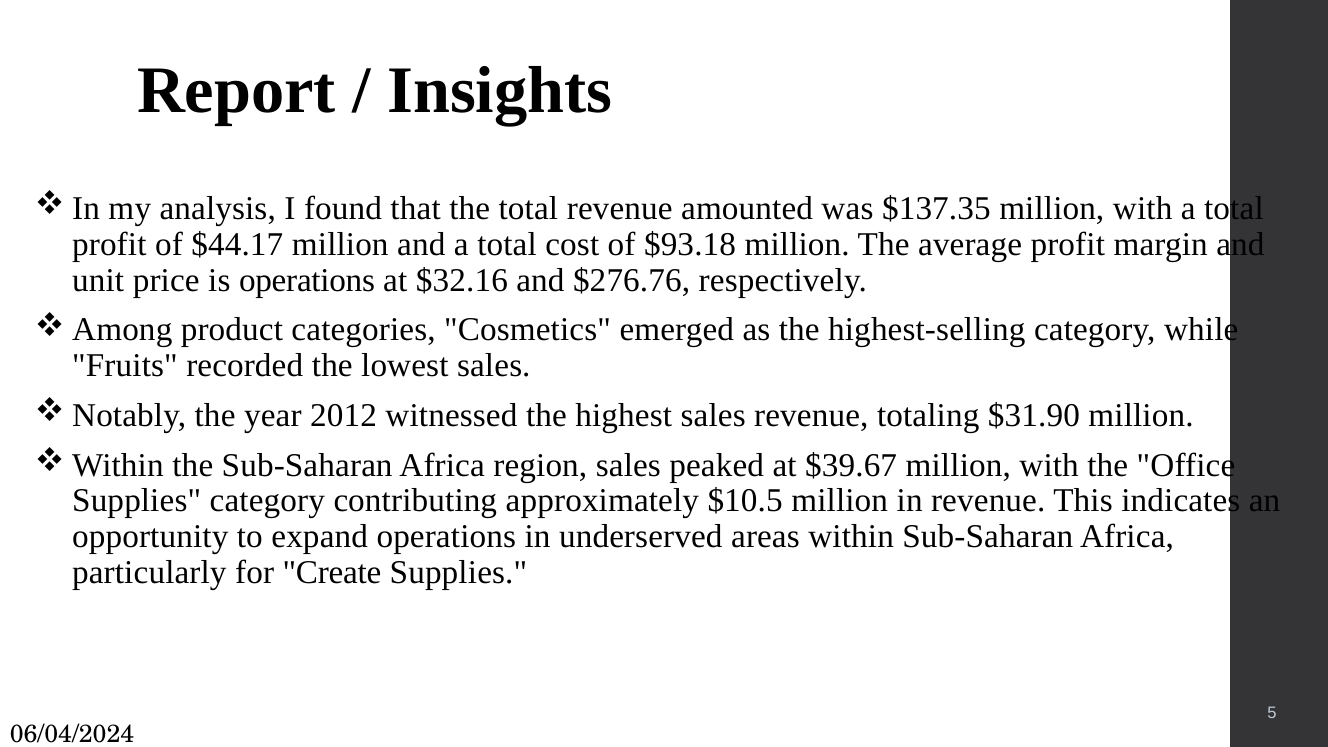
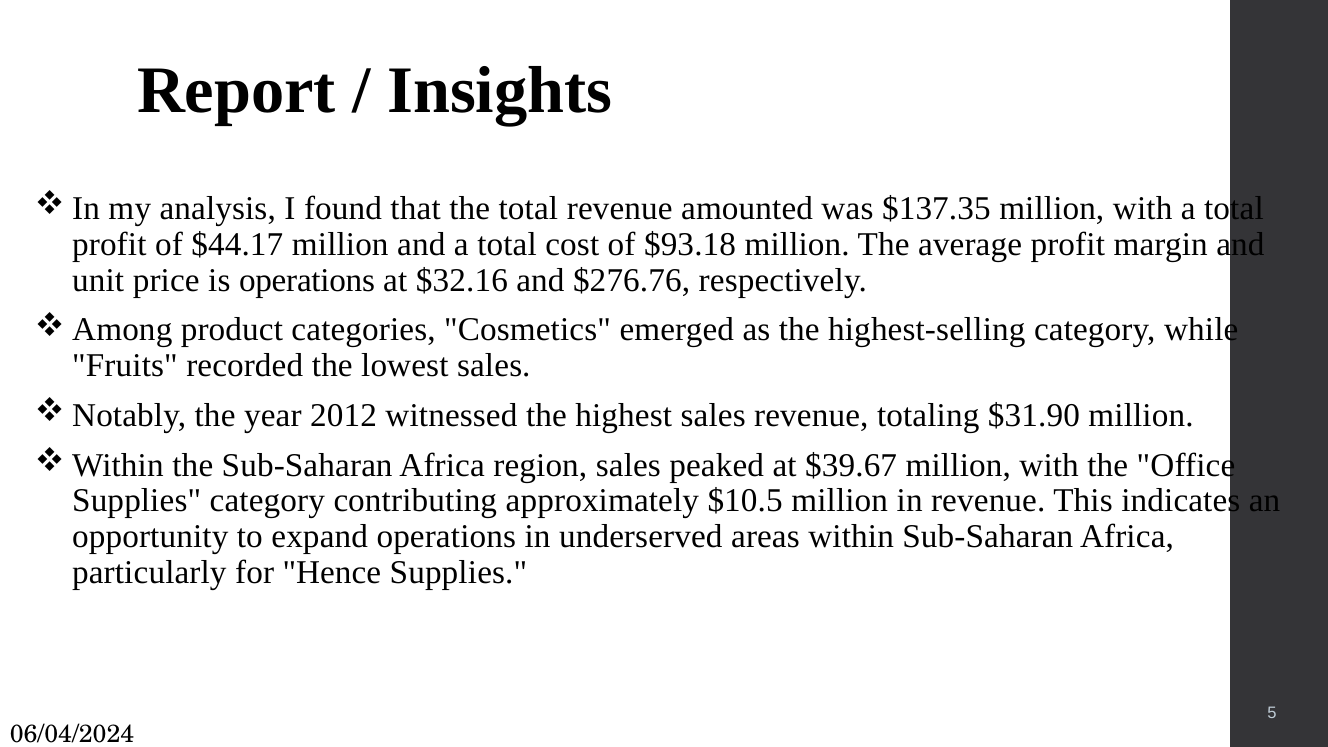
Create: Create -> Hence
